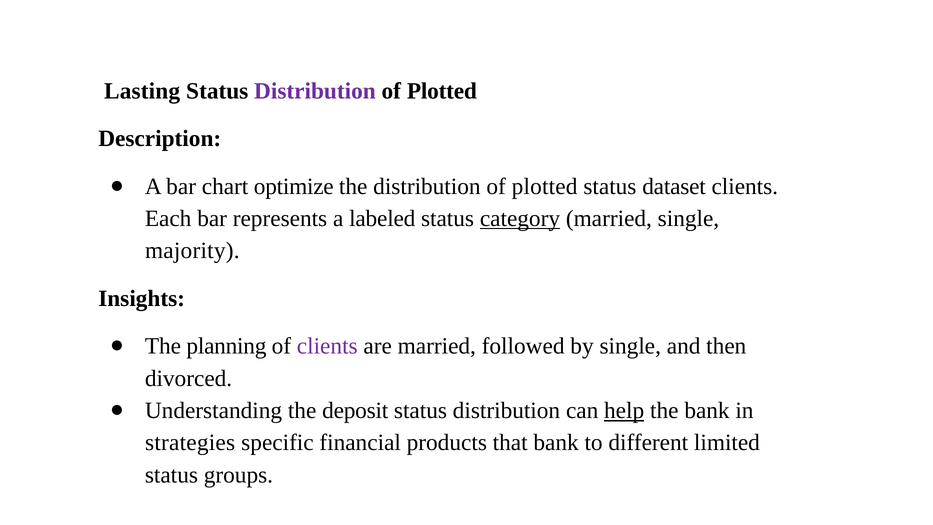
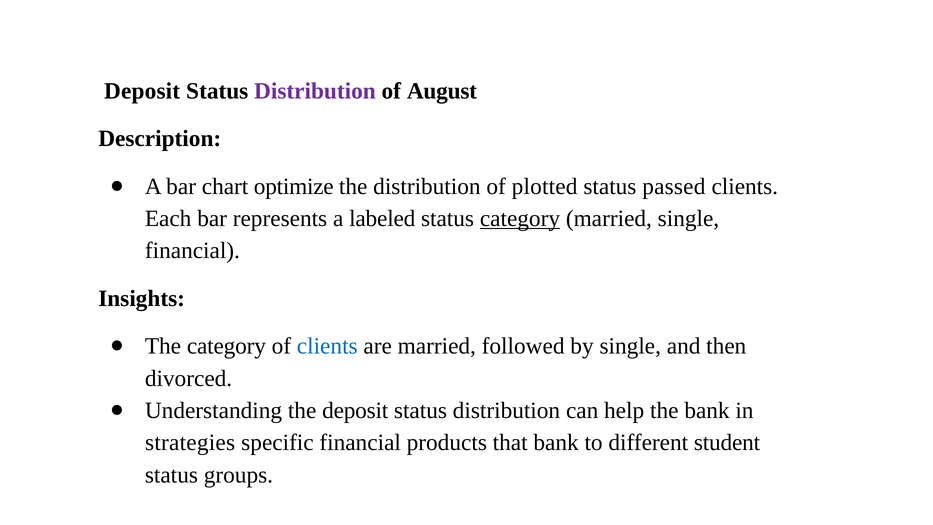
Lasting at (142, 91): Lasting -> Deposit
Plotted at (442, 91): Plotted -> August
dataset: dataset -> passed
majority at (192, 251): majority -> financial
The planning: planning -> category
clients at (327, 346) colour: purple -> blue
help underline: present -> none
limited: limited -> student
